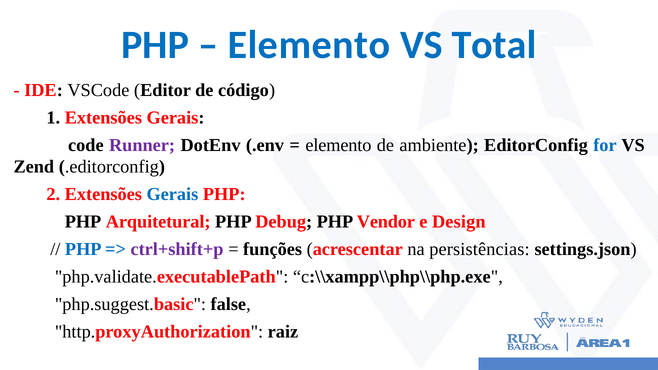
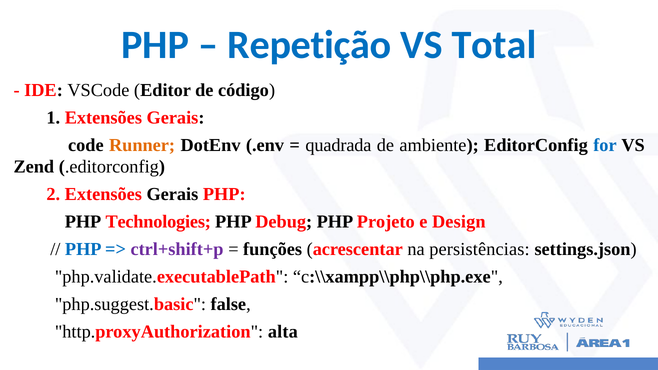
Elemento at (309, 45): Elemento -> Repetição
Runner colour: purple -> orange
elemento at (338, 145): elemento -> quadrada
Gerais at (172, 194) colour: blue -> black
Arquitetural: Arquitetural -> Technologies
Vendor: Vendor -> Projeto
raiz: raiz -> alta
